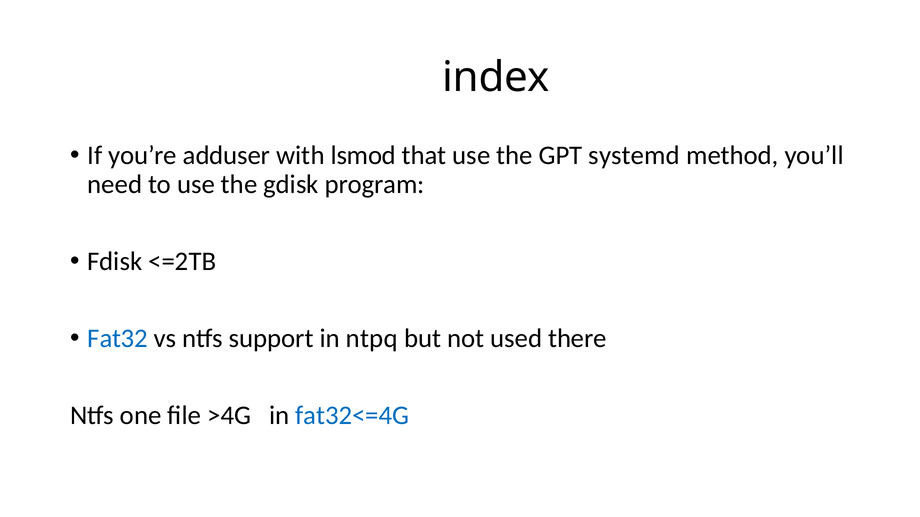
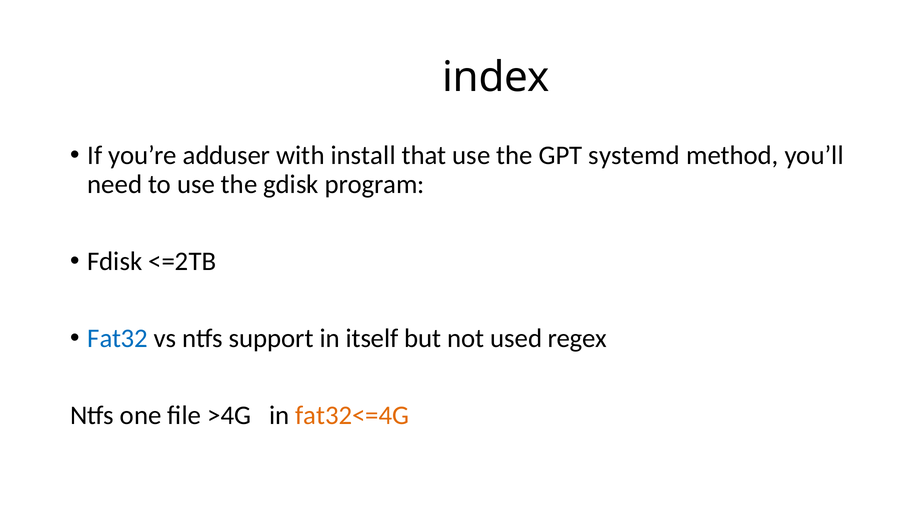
lsmod: lsmod -> install
ntpq: ntpq -> itself
there: there -> regex
fat32<=4G colour: blue -> orange
